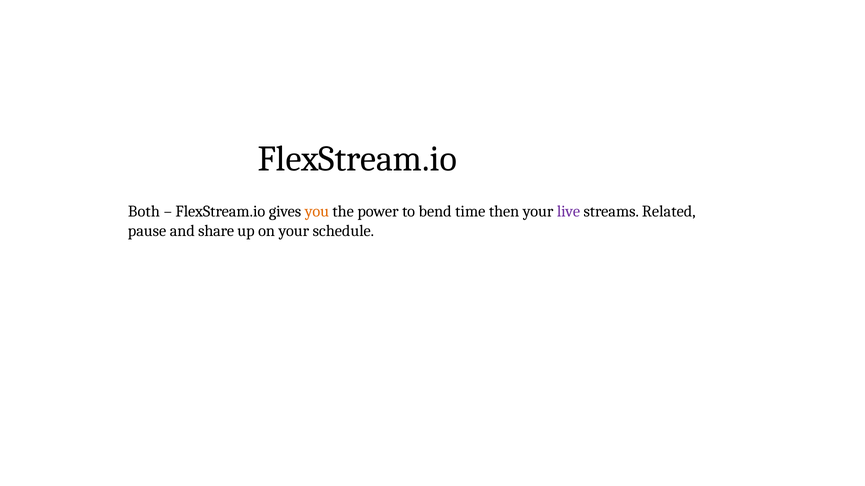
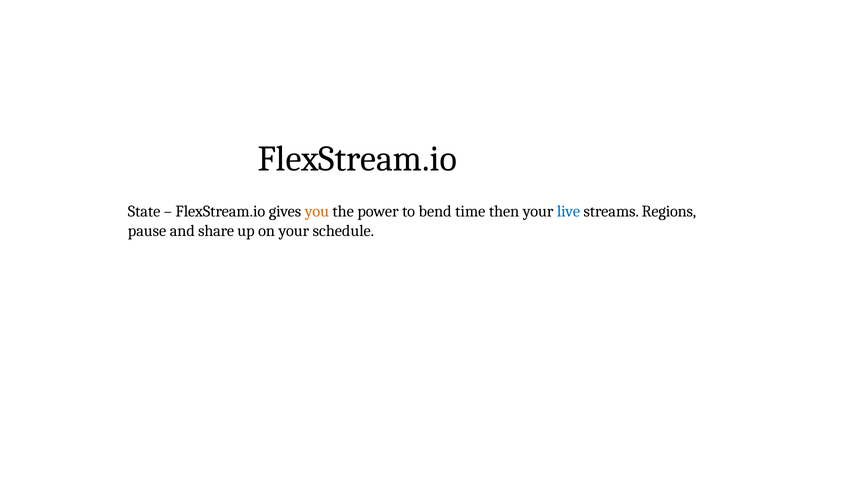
Both: Both -> State
live colour: purple -> blue
Related: Related -> Regions
